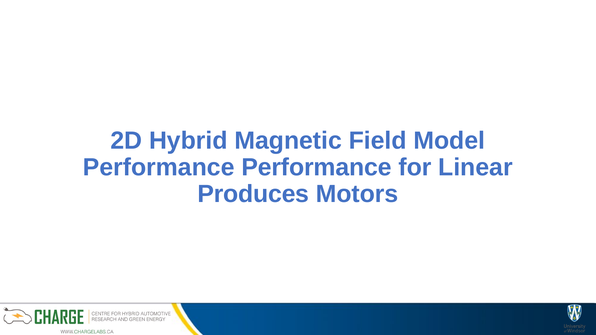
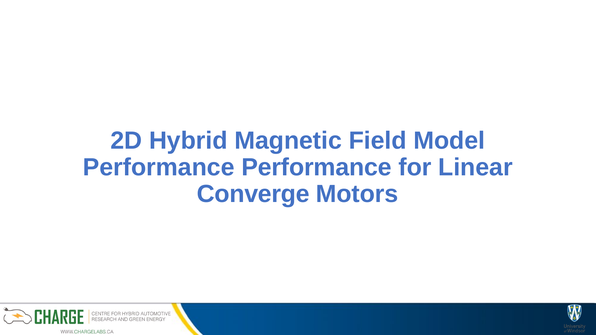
Produces: Produces -> Converge
